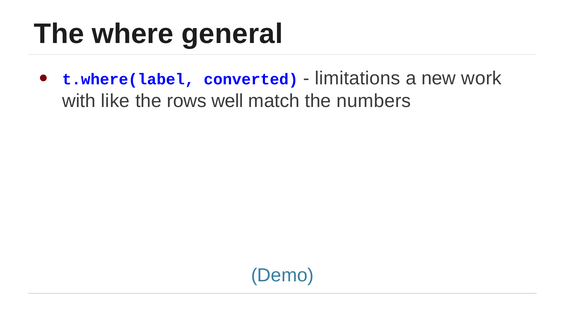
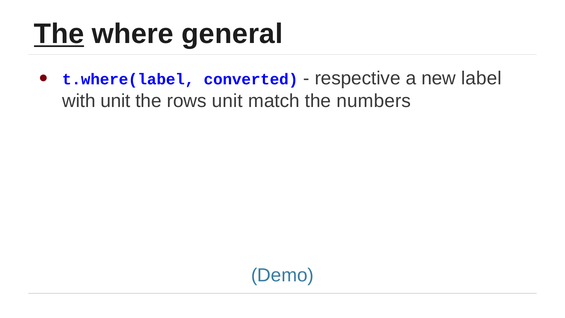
The at (59, 34) underline: none -> present
limitations: limitations -> respective
work: work -> label
with like: like -> unit
rows well: well -> unit
